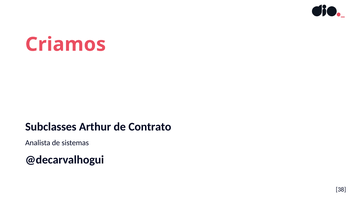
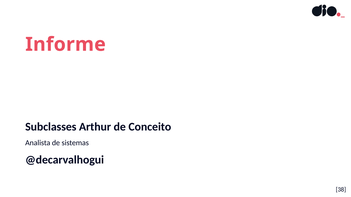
Criamos: Criamos -> Informe
Contrato: Contrato -> Conceito
